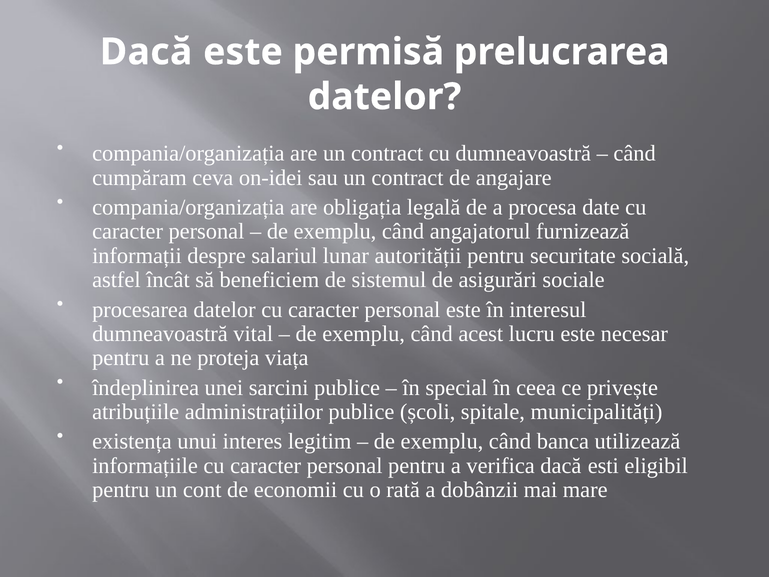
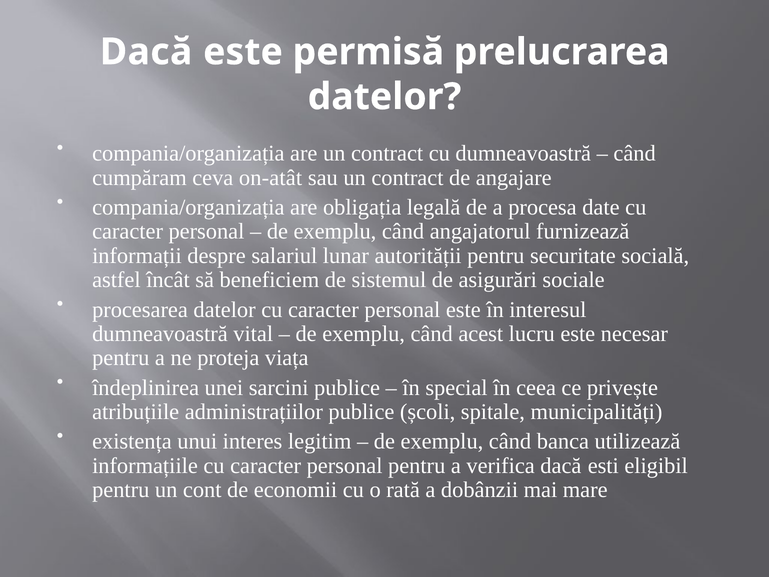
on-idei: on-idei -> on-atât
